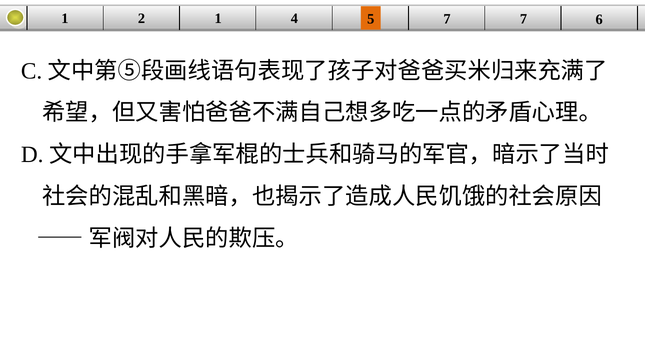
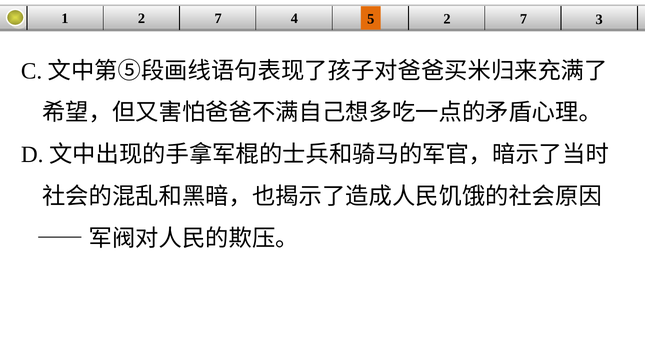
1 at (218, 19): 1 -> 7
5 7: 7 -> 2
6: 6 -> 3
